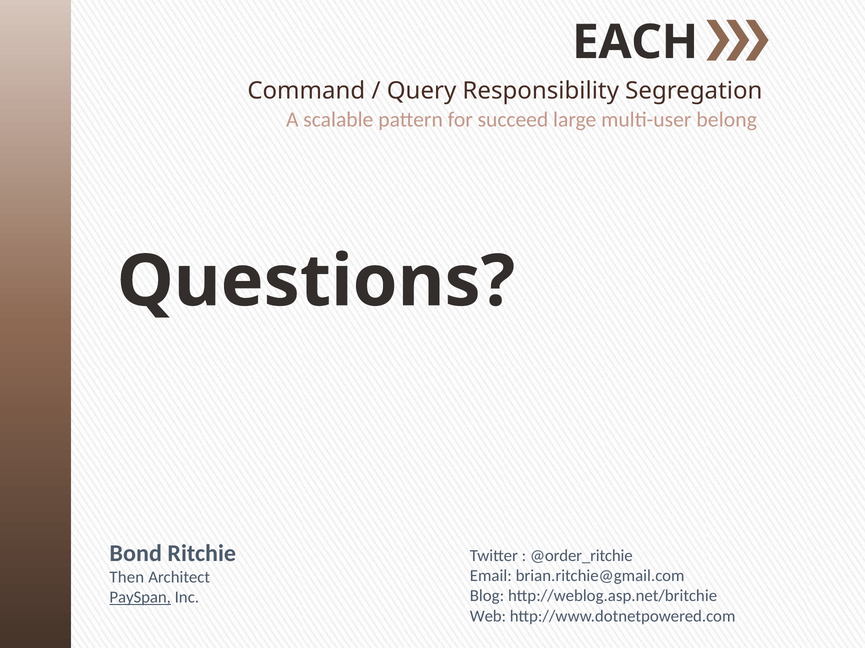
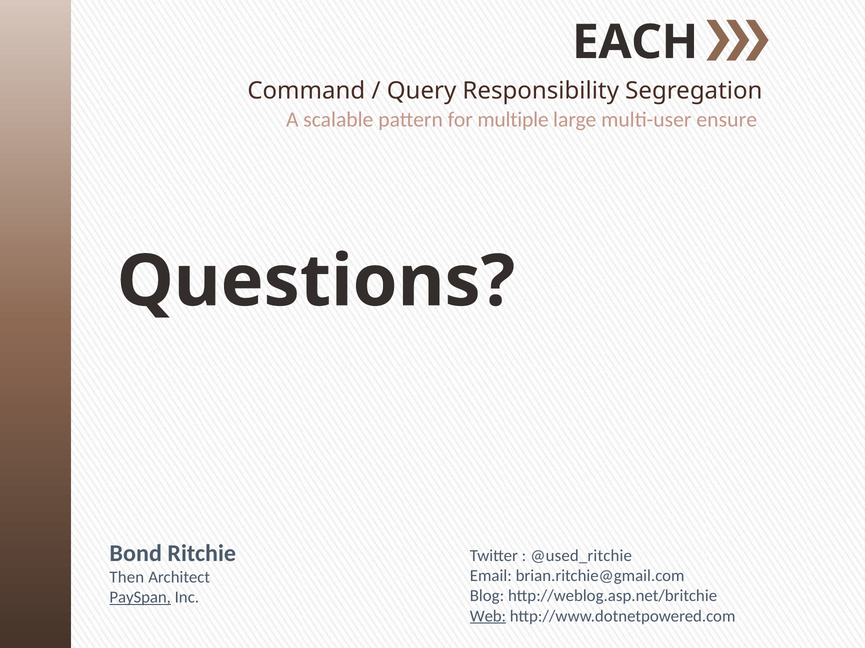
succeed: succeed -> multiple
belong: belong -> ensure
@order_ritchie: @order_ritchie -> @used_ritchie
Web underline: none -> present
